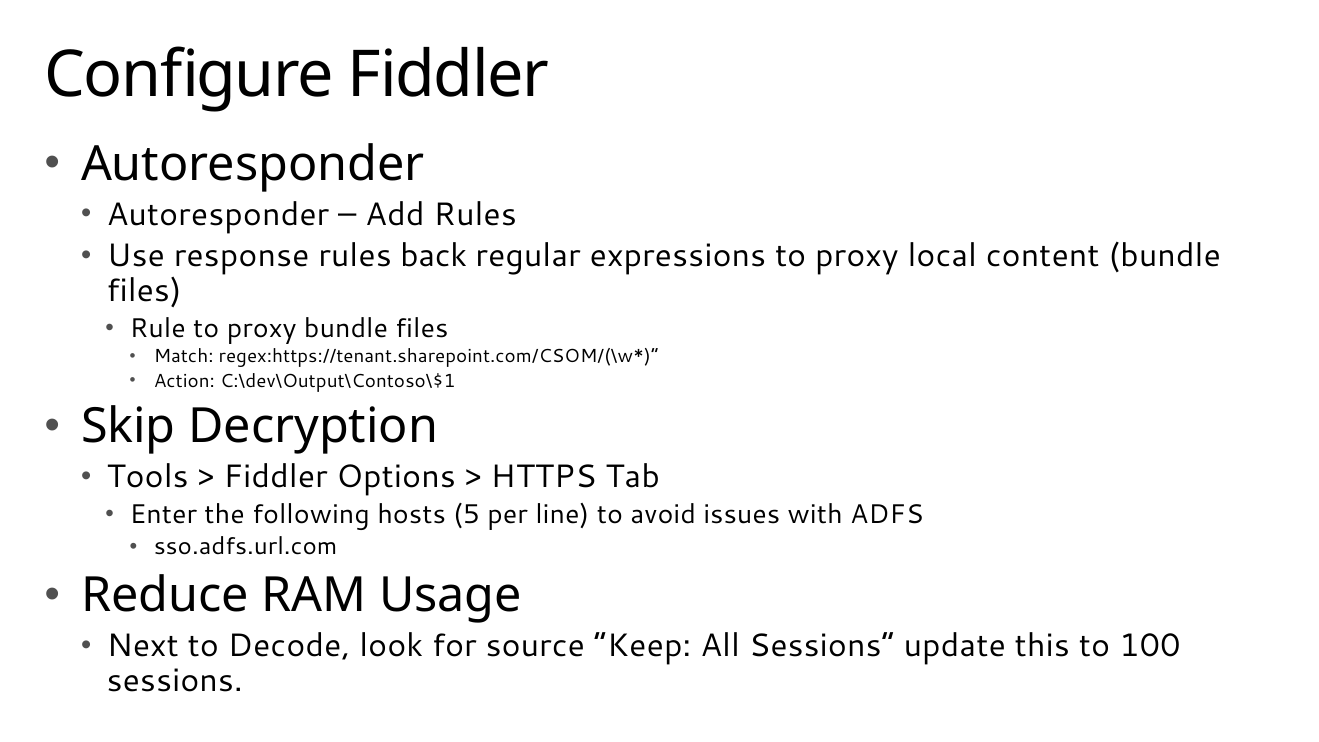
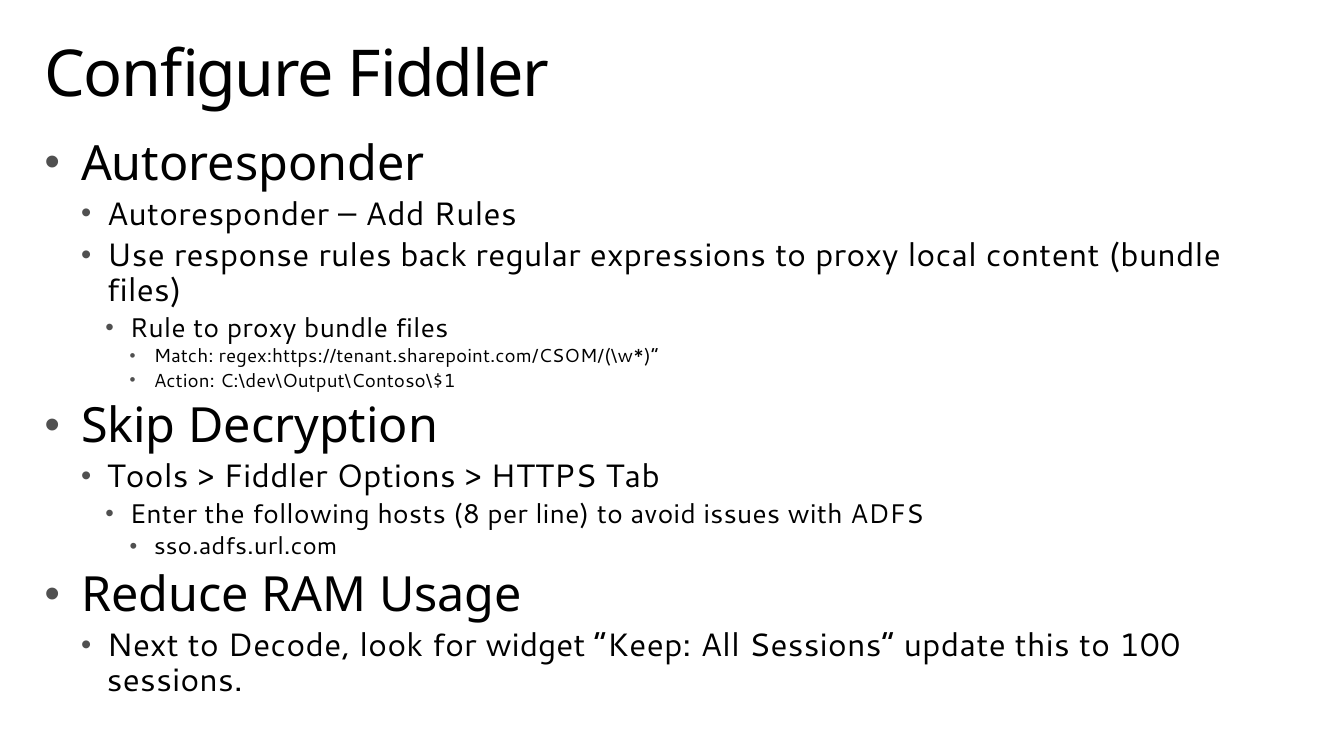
5: 5 -> 8
source: source -> widget
